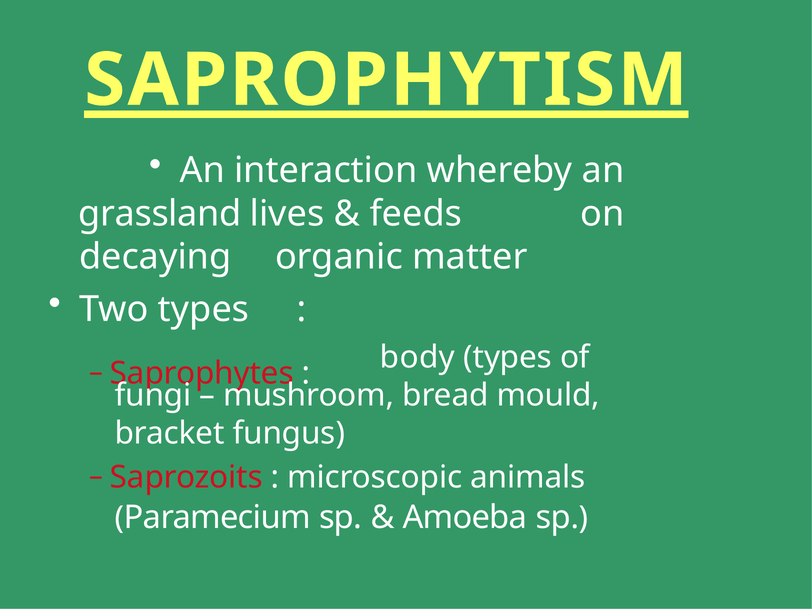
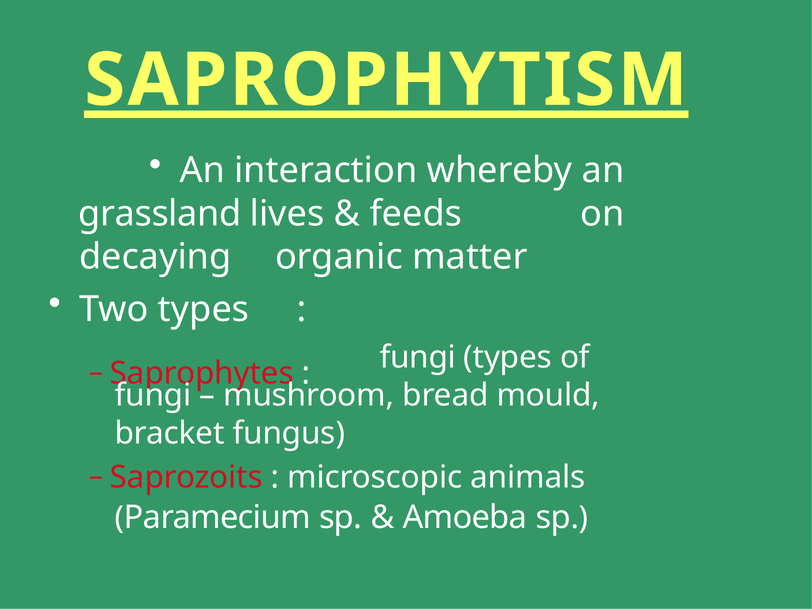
body at (417, 357): body -> fungi
